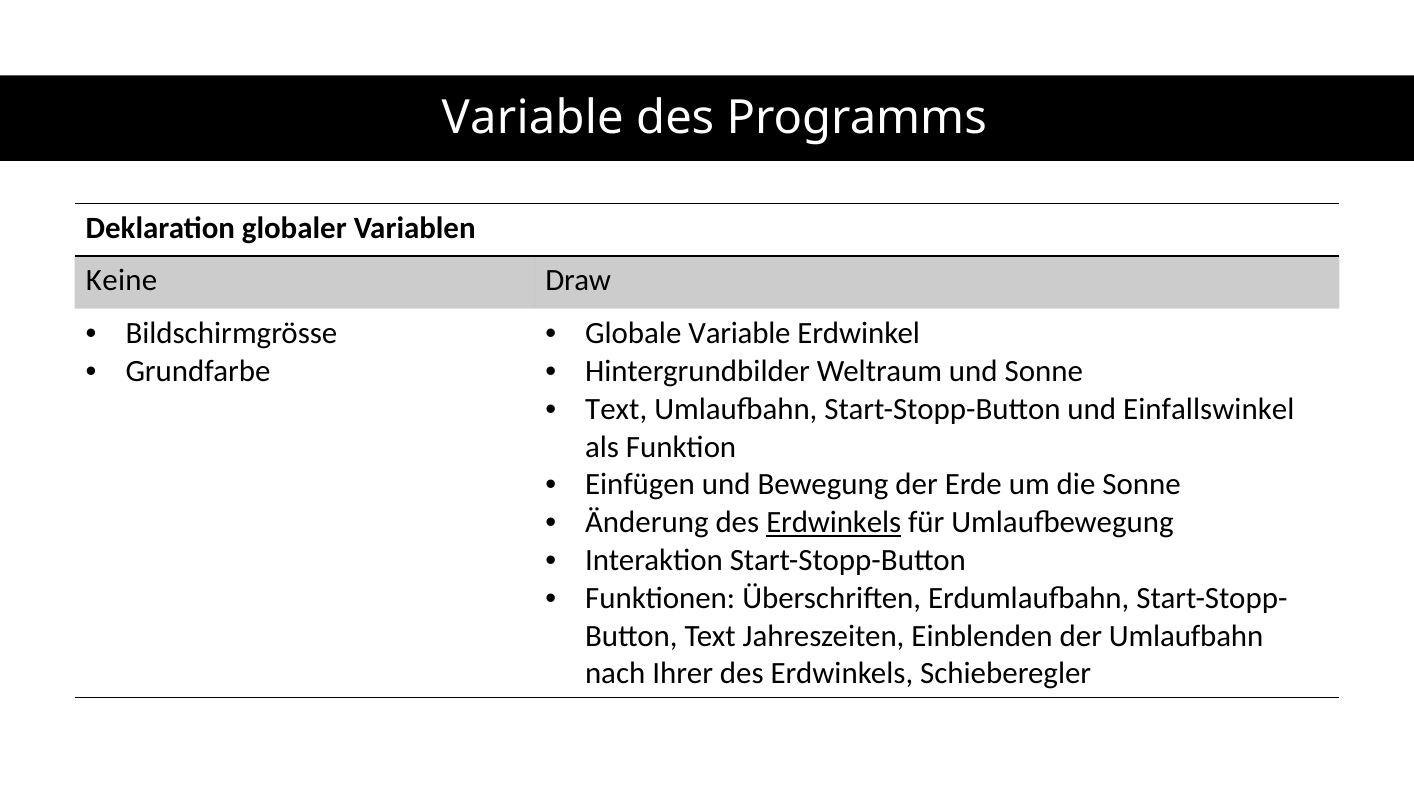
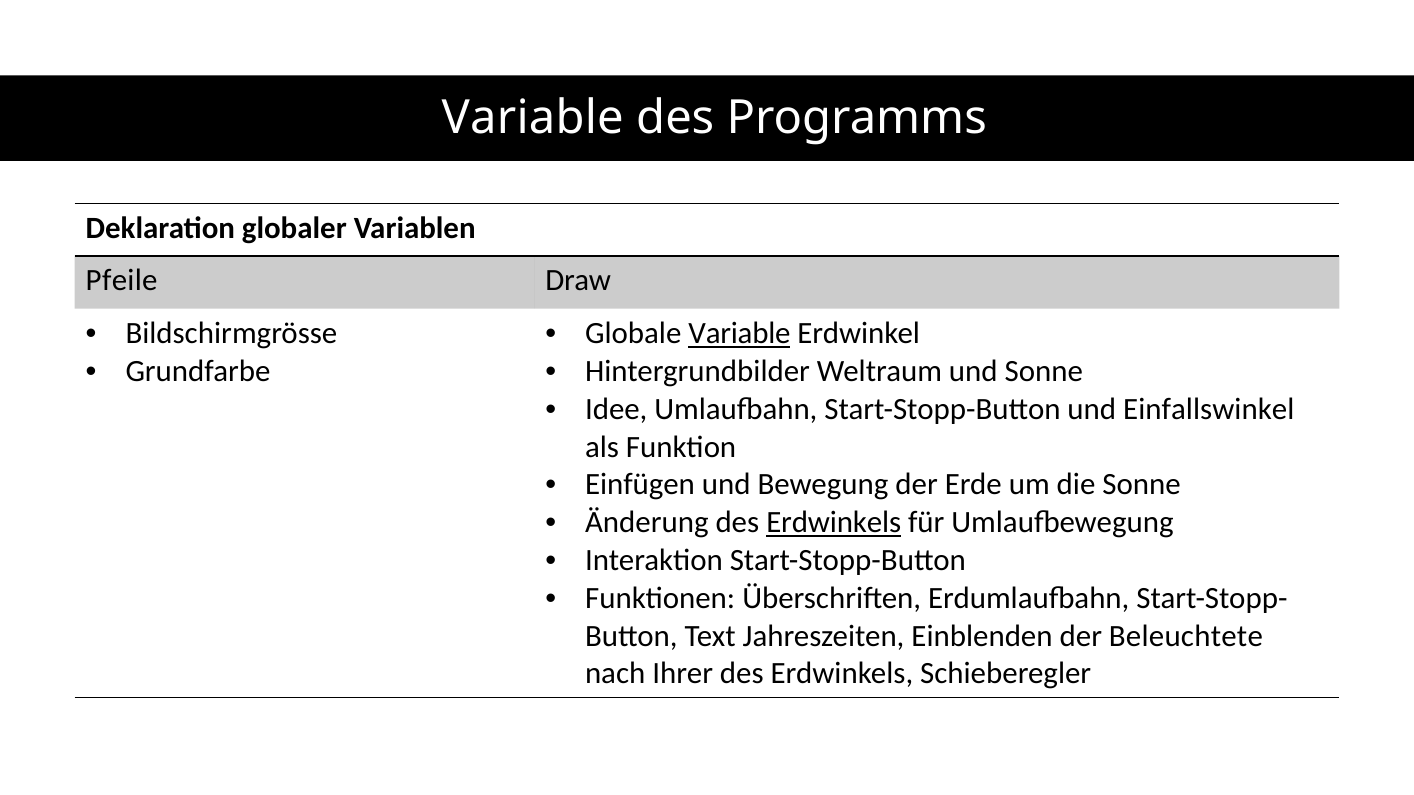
Keine: Keine -> Pfeile
Variable at (740, 334) underline: none -> present
Text at (616, 409): Text -> Idee
der Umlaufbahn: Umlaufbahn -> Beleuchtete
